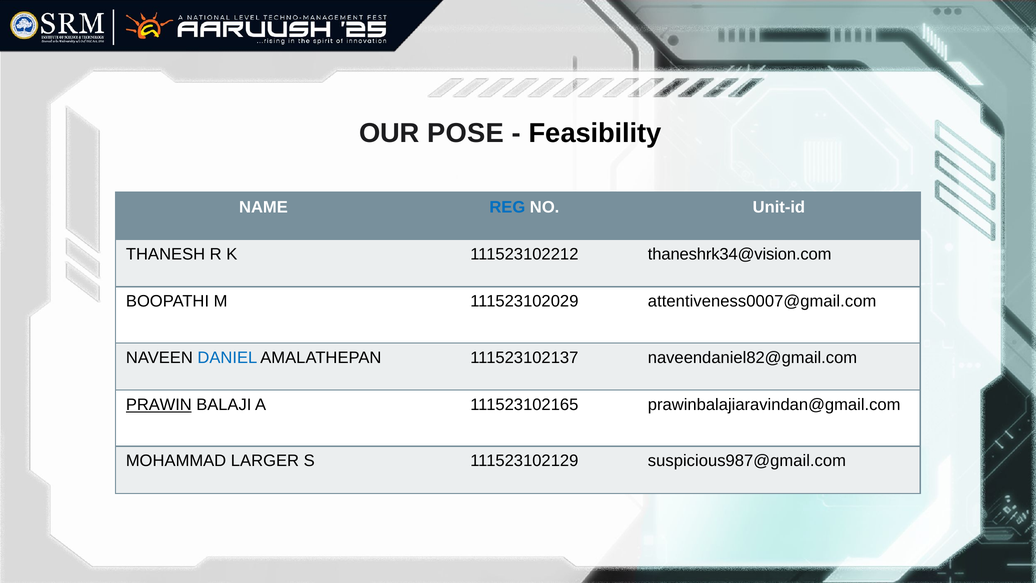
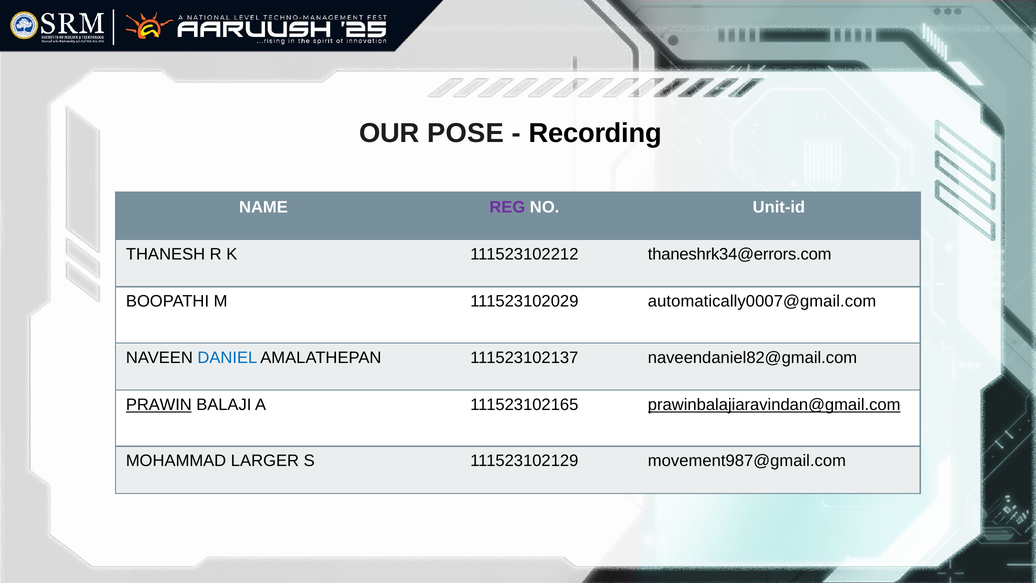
Feasibility: Feasibility -> Recording
REG colour: blue -> purple
thaneshrk34@vision.com: thaneshrk34@vision.com -> thaneshrk34@errors.com
attentiveness0007@gmail.com: attentiveness0007@gmail.com -> automatically0007@gmail.com
prawinbalajiaravindan@gmail.com underline: none -> present
suspicious987@gmail.com: suspicious987@gmail.com -> movement987@gmail.com
